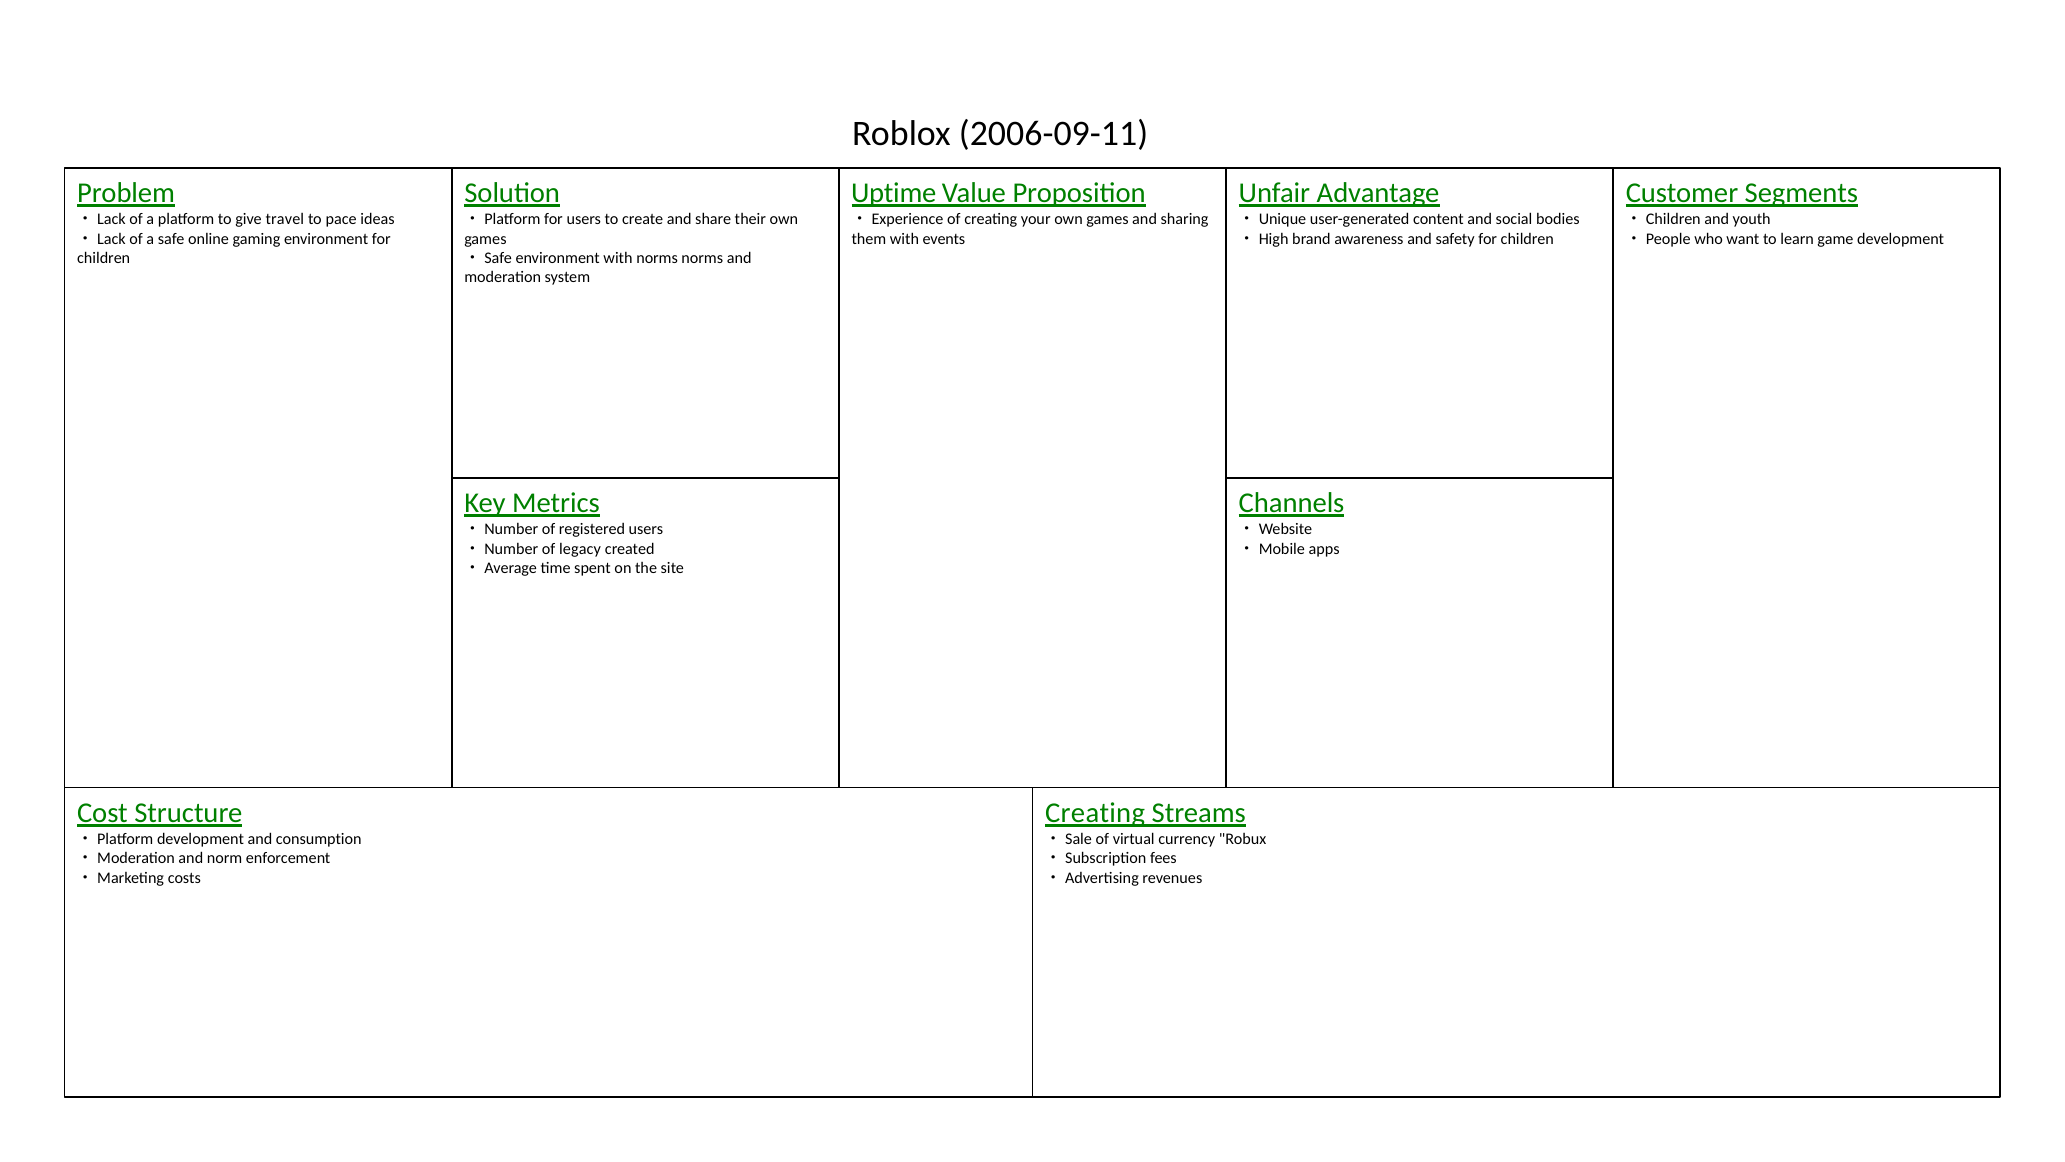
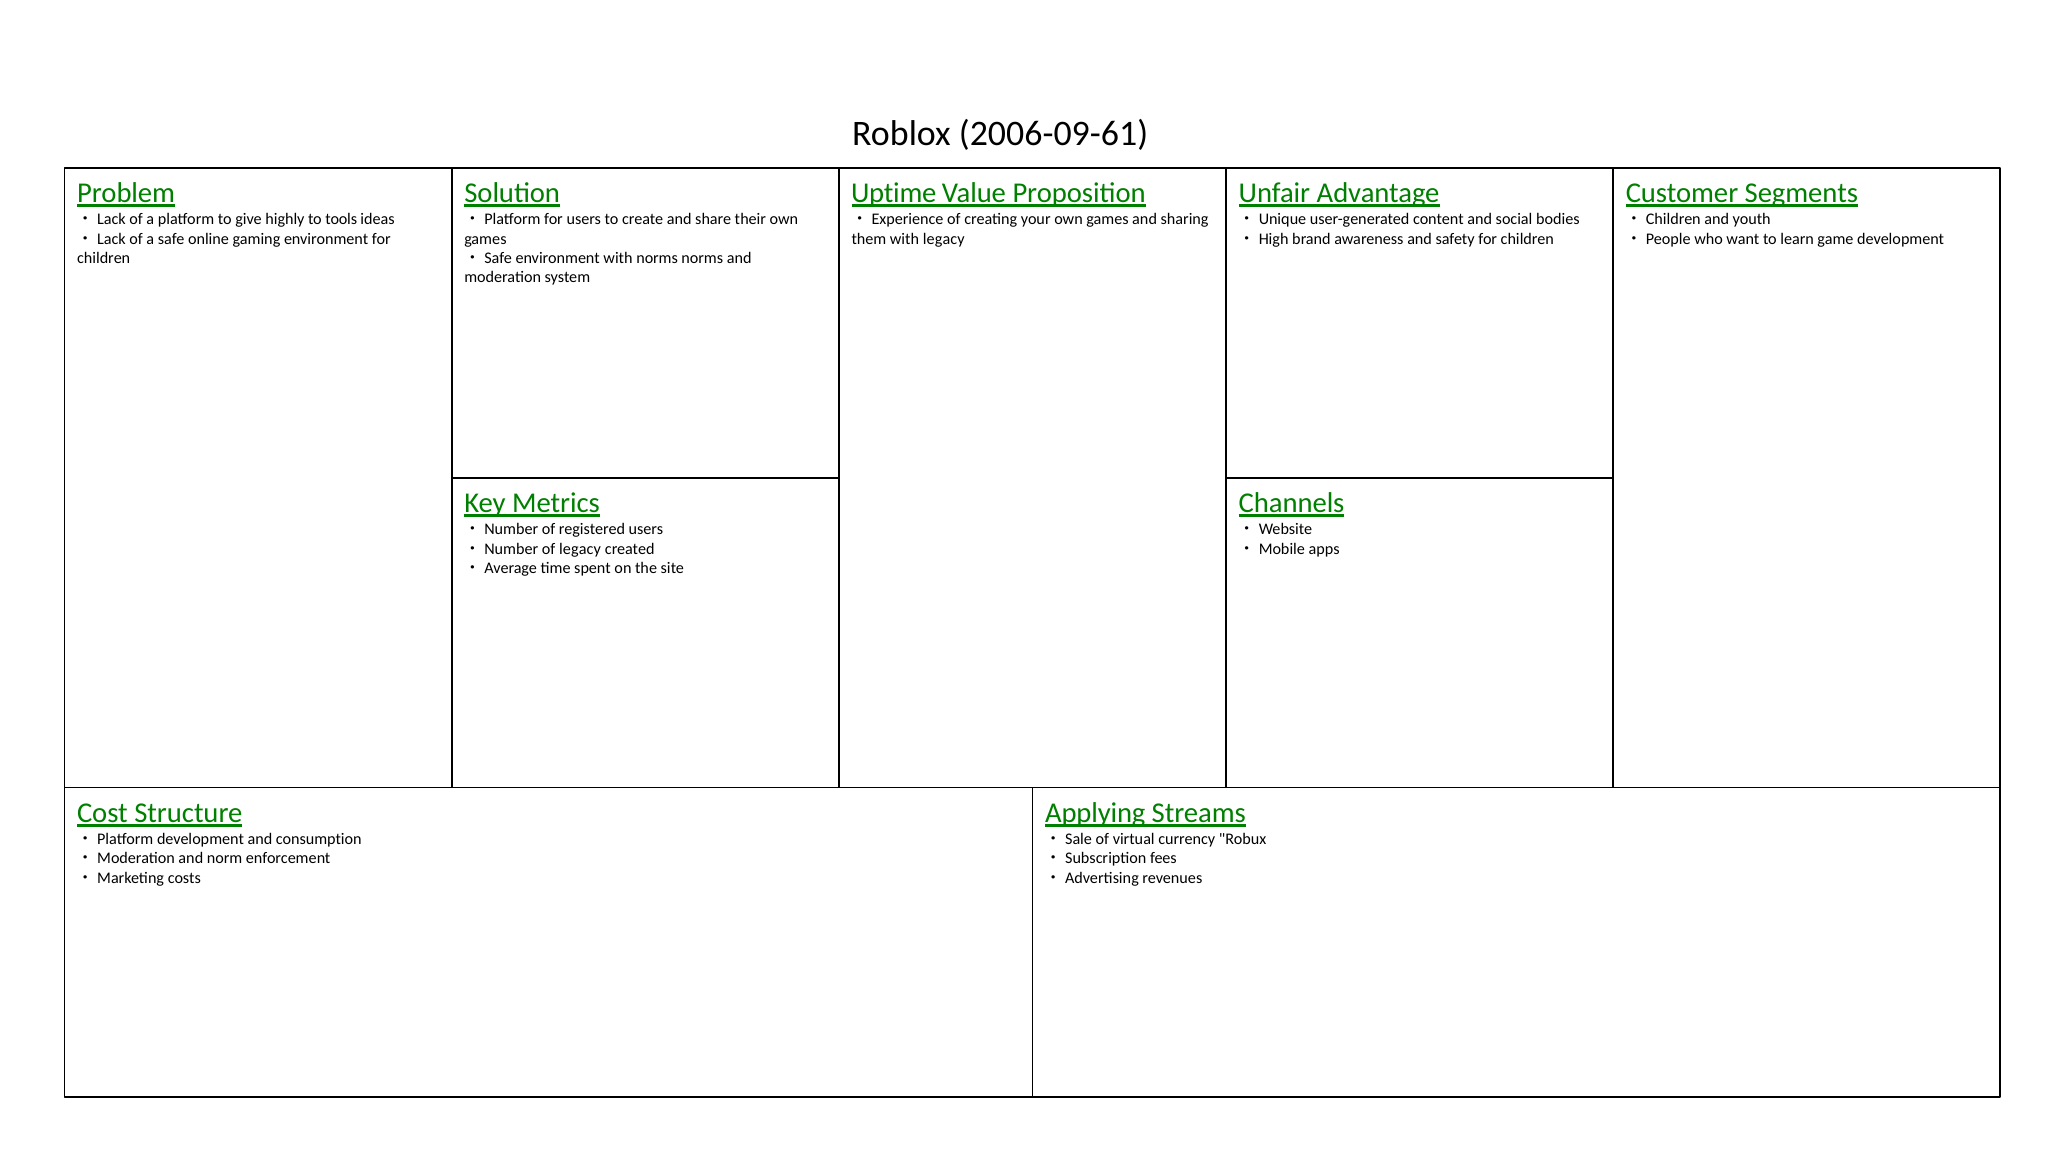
2006-09-11: 2006-09-11 -> 2006-09-61
travel: travel -> highly
pace: pace -> tools
with events: events -> legacy
Creating at (1095, 813): Creating -> Applying
